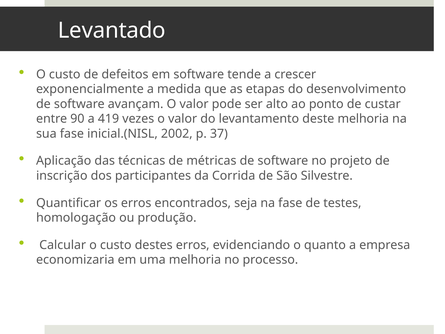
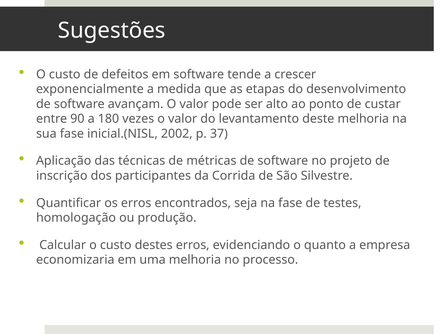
Levantado: Levantado -> Sugestões
419: 419 -> 180
